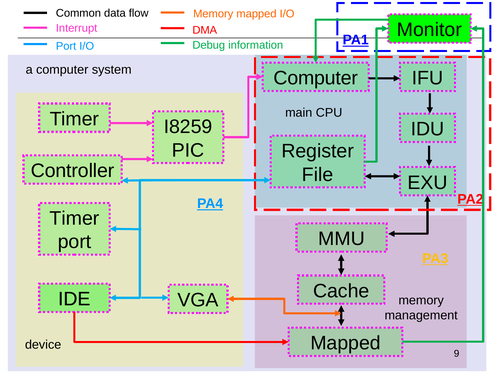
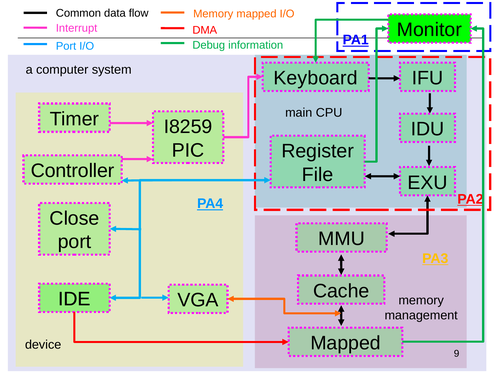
Computer at (316, 78): Computer -> Keyboard
Timer at (74, 219): Timer -> Close
